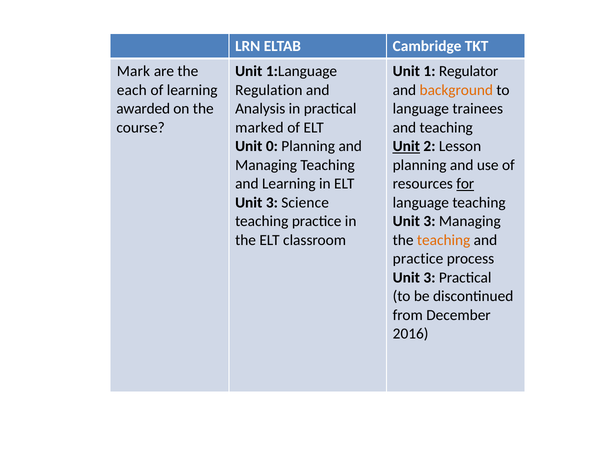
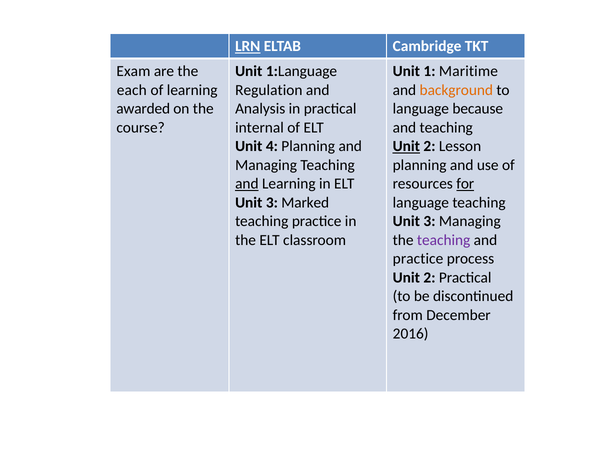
LRN underline: none -> present
Mark: Mark -> Exam
Regulator: Regulator -> Maritime
trainees: trainees -> because
marked: marked -> internal
0: 0 -> 4
and at (247, 184) underline: none -> present
Science: Science -> Marked
teaching at (444, 240) colour: orange -> purple
3 at (429, 277): 3 -> 2
